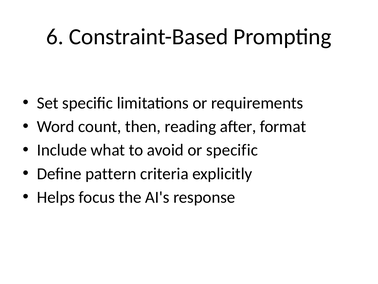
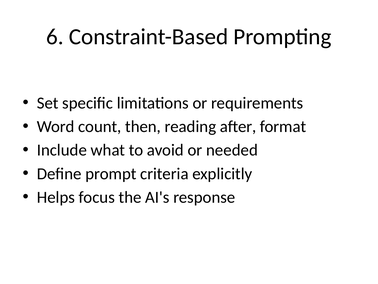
or specific: specific -> needed
pattern: pattern -> prompt
